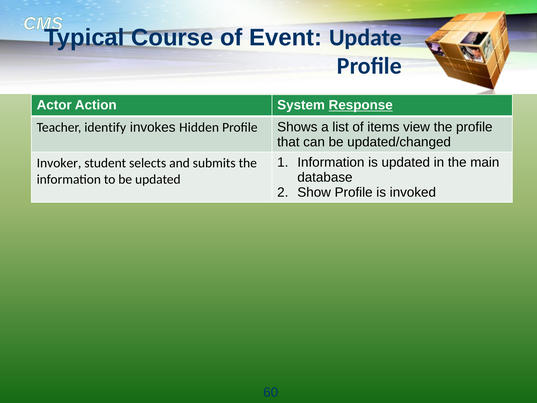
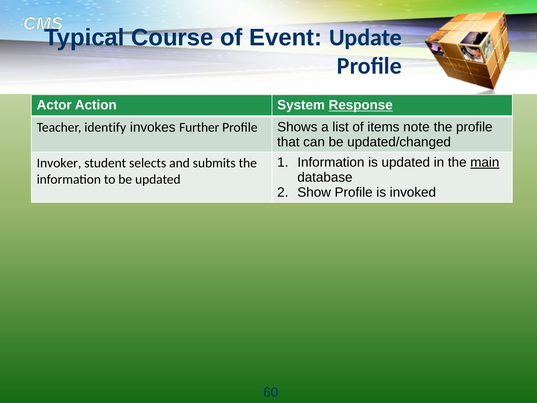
Hidden: Hidden -> Further
view: view -> note
main underline: none -> present
